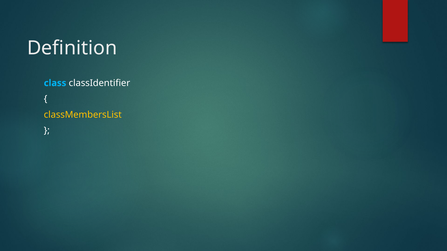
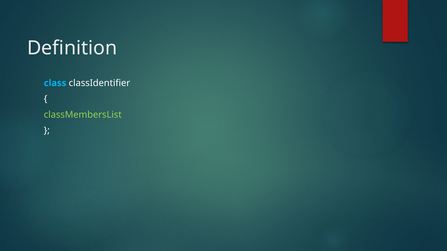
classMembersList colour: yellow -> light green
